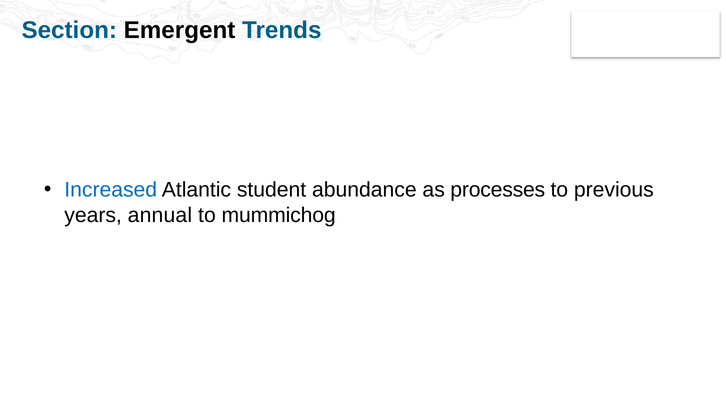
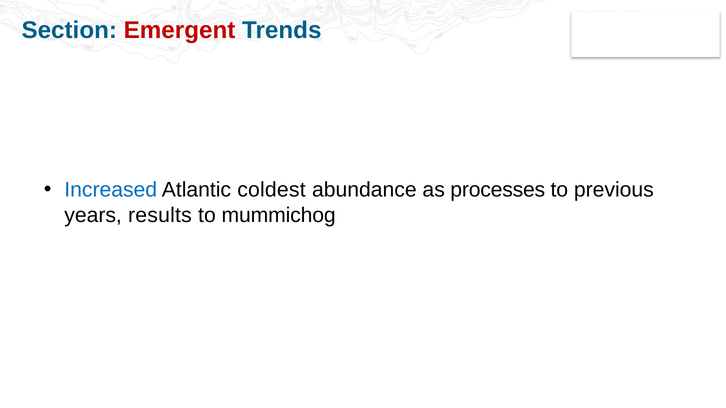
Emergent colour: black -> red
student: student -> coldest
annual: annual -> results
